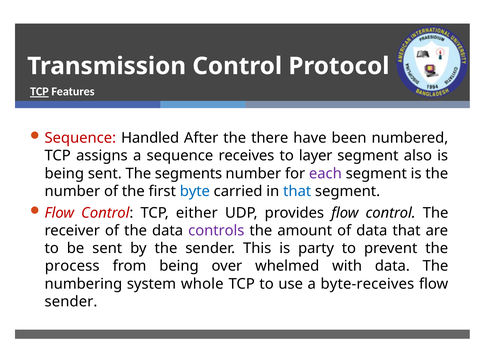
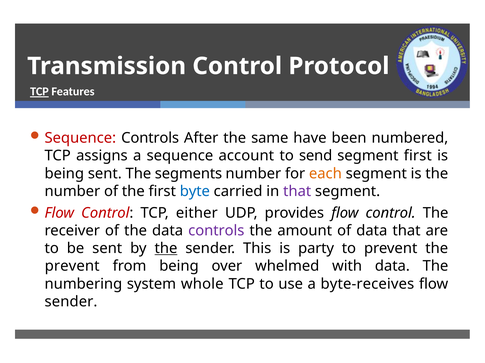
Sequence Handled: Handled -> Controls
there: there -> same
receives: receives -> account
layer: layer -> send
segment also: also -> first
each colour: purple -> orange
that at (297, 192) colour: blue -> purple
the at (166, 249) underline: none -> present
process at (72, 267): process -> prevent
